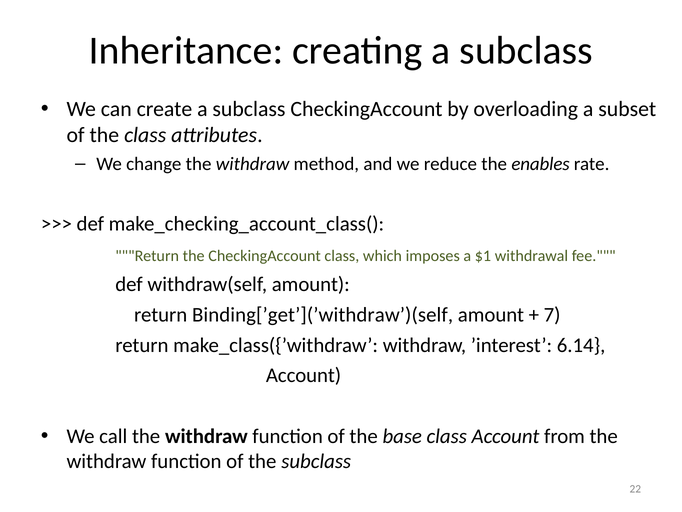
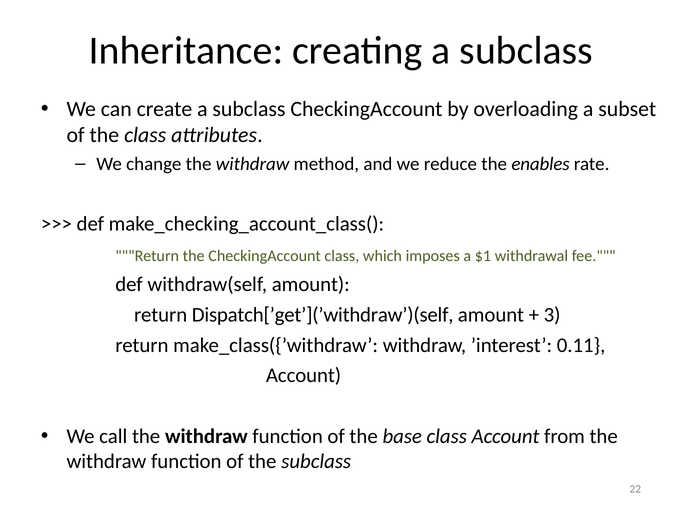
Binding[’get’](’withdraw’)(self: Binding[’get’](’withdraw’)(self -> Dispatch[’get’](’withdraw’)(self
7: 7 -> 3
6.14: 6.14 -> 0.11
